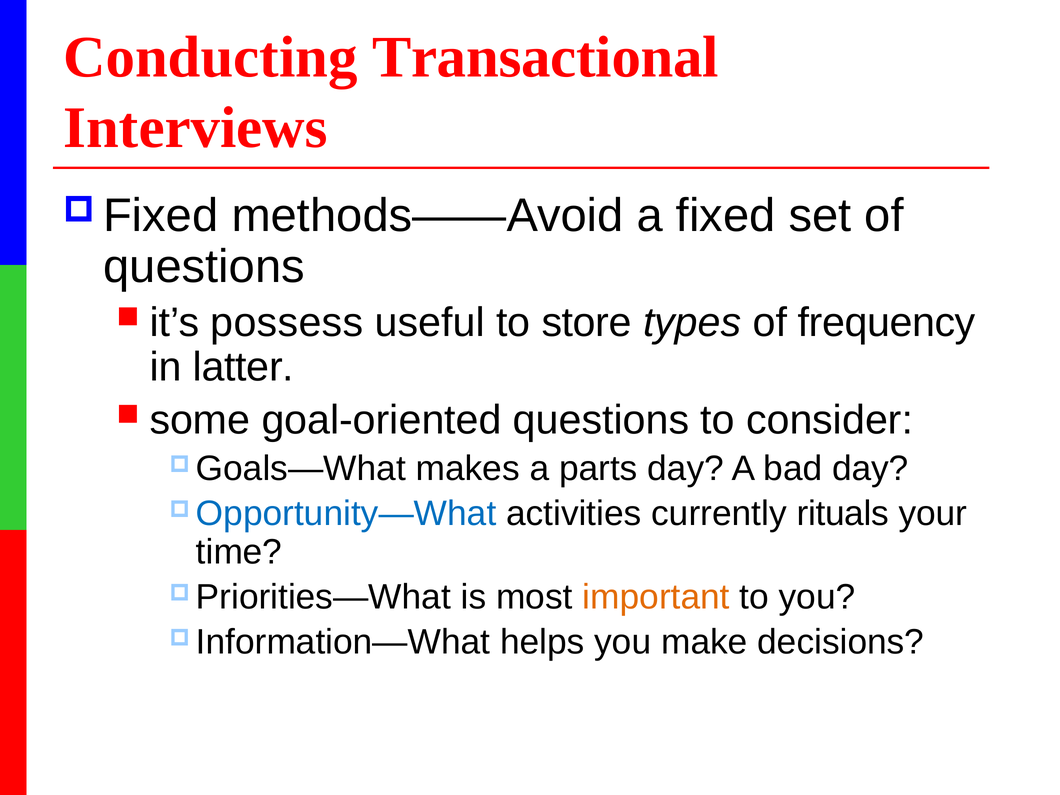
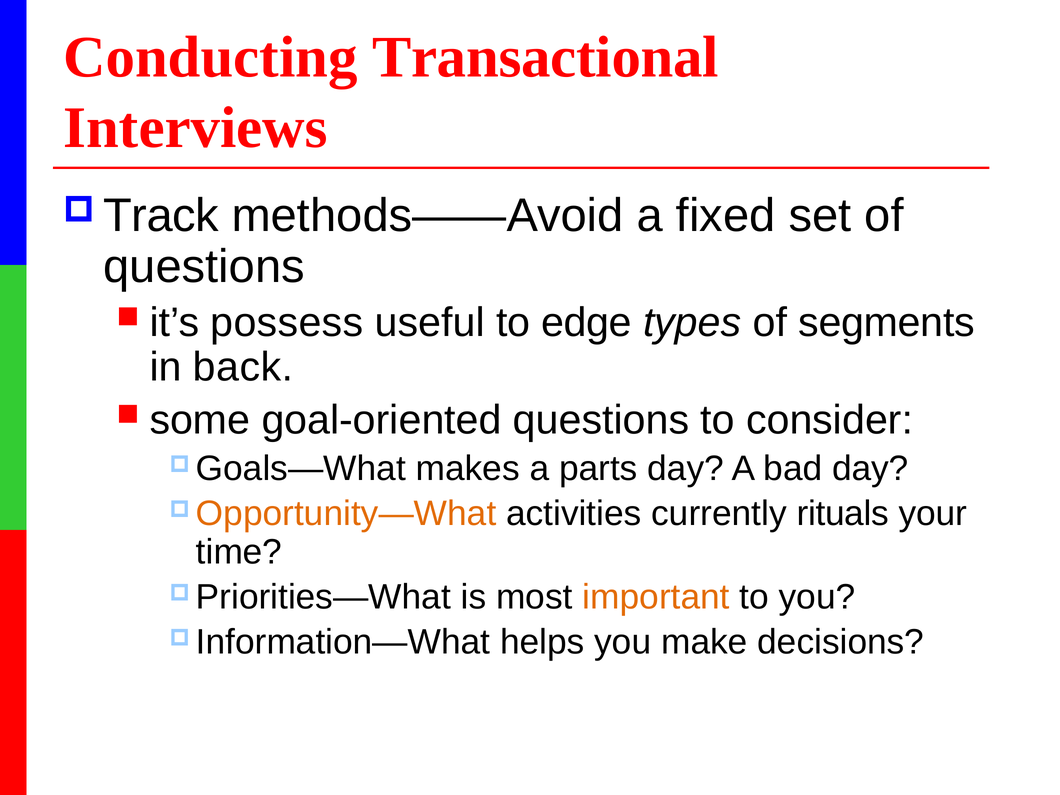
Fixed at (161, 216): Fixed -> Track
store: store -> edge
frequency: frequency -> segments
latter: latter -> back
Opportunity—What colour: blue -> orange
